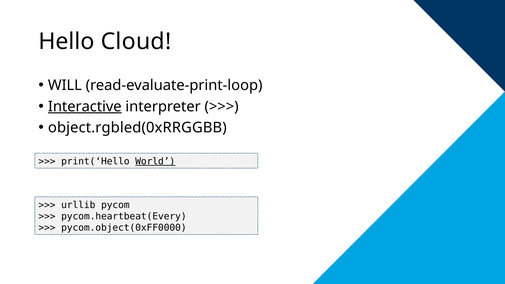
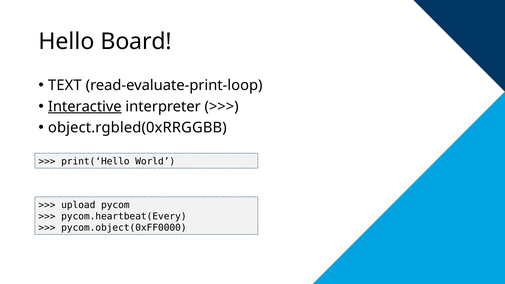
Cloud: Cloud -> Board
WILL: WILL -> TEXT
World underline: present -> none
urllib: urllib -> upload
